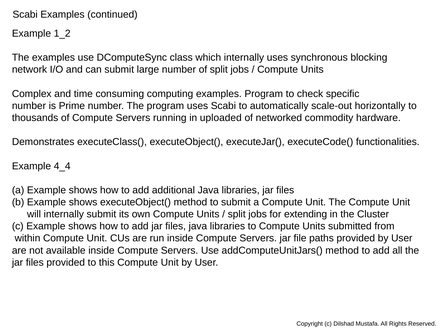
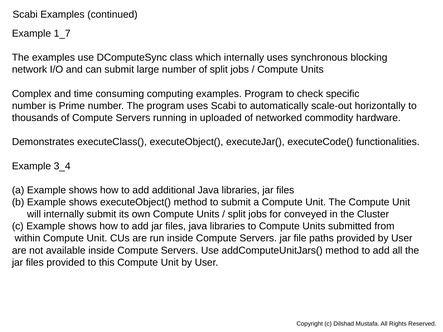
1_2: 1_2 -> 1_7
4_4: 4_4 -> 3_4
extending: extending -> conveyed
